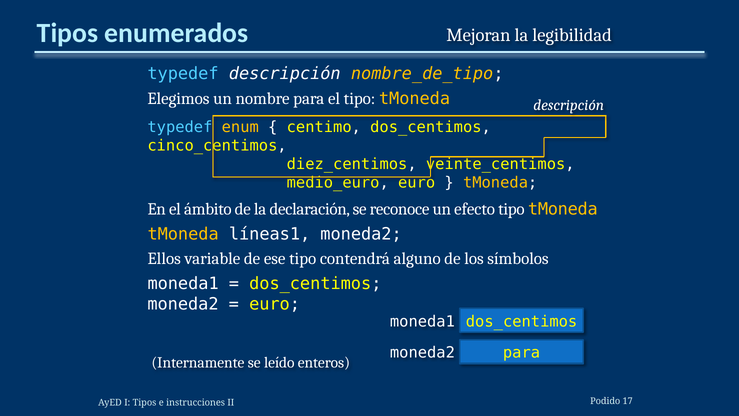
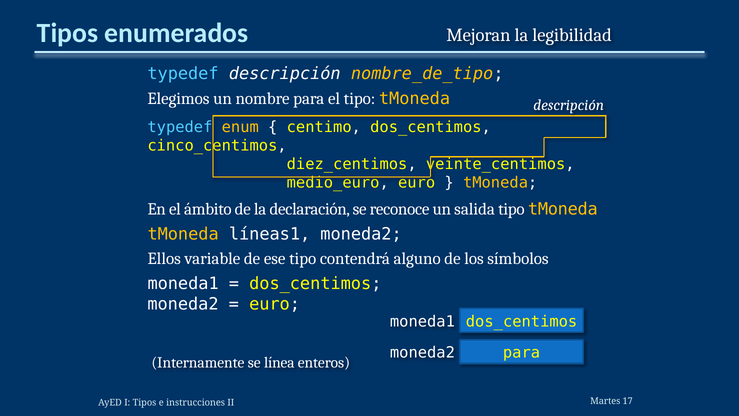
efecto: efecto -> salida
leído: leído -> línea
Podido: Podido -> Martes
